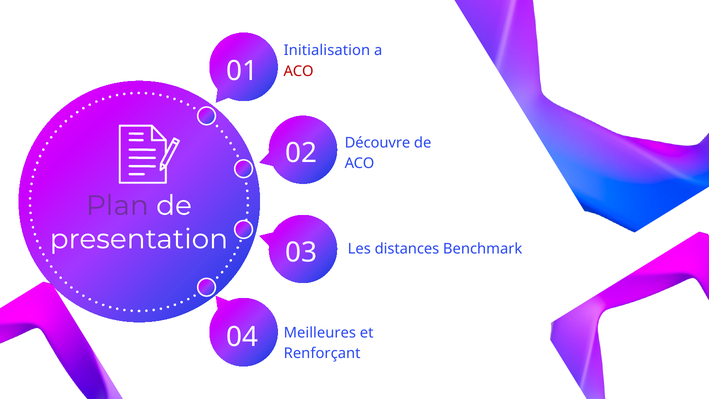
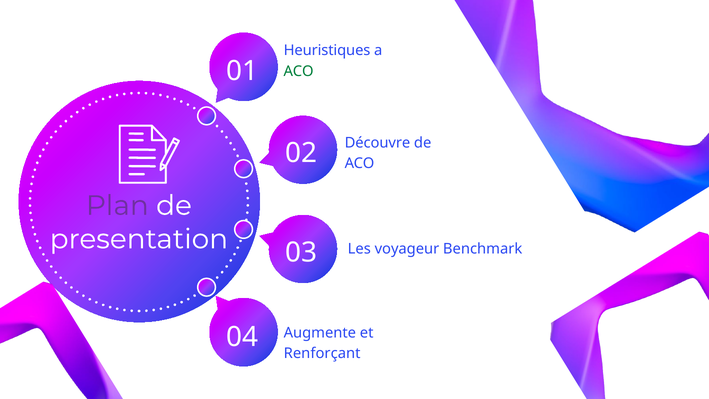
Initialisation: Initialisation -> Heuristiques
ACO at (299, 71) colour: red -> green
distances: distances -> voyageur
Meilleures: Meilleures -> Augmente
